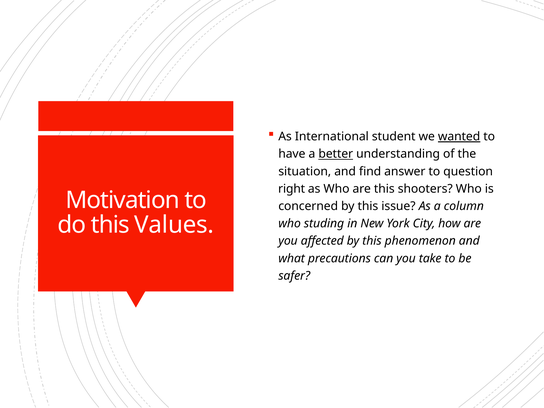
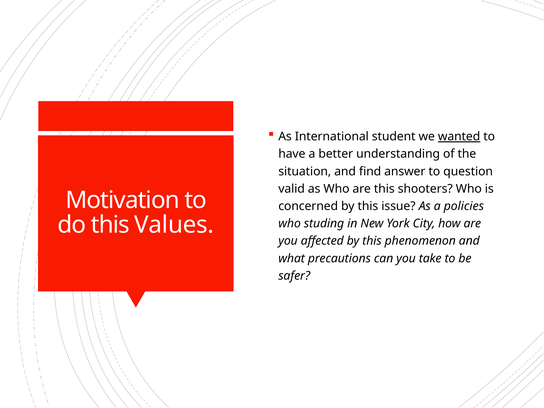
better underline: present -> none
right: right -> valid
column: column -> policies
